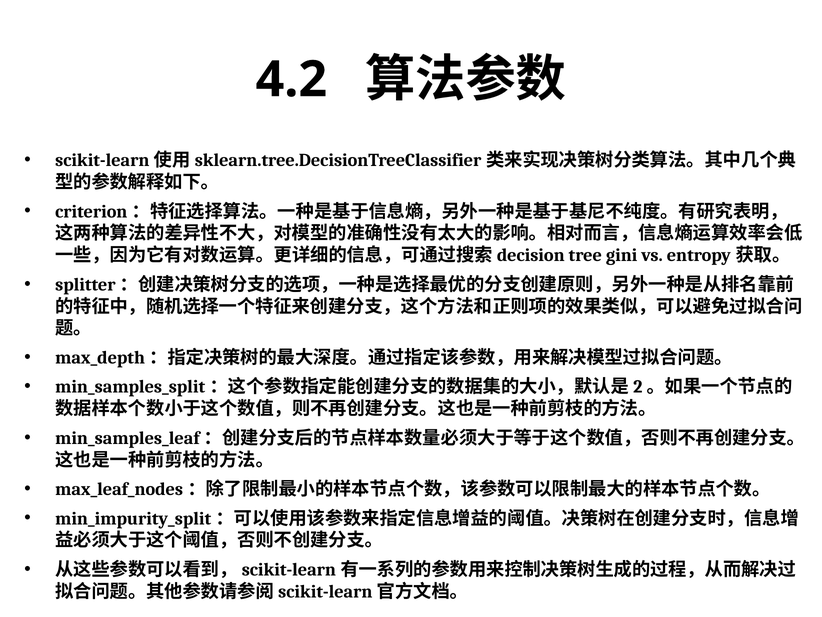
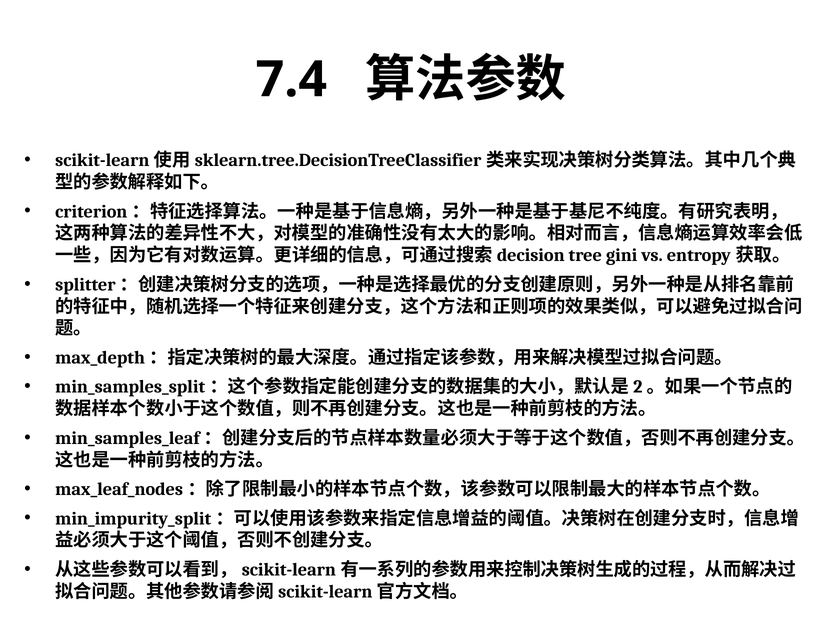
4.2: 4.2 -> 7.4
